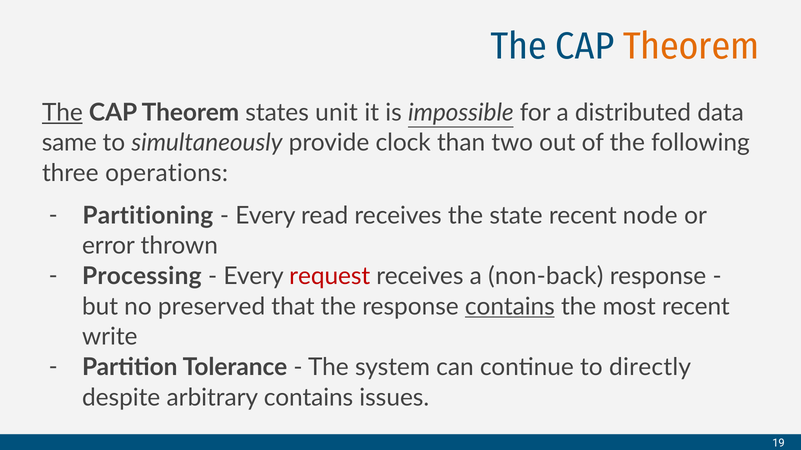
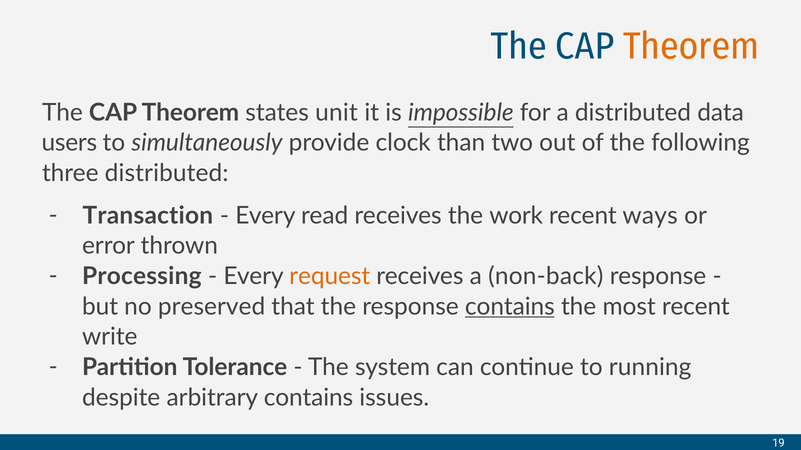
The at (62, 113) underline: present -> none
same: same -> users
three operations: operations -> distributed
Partitioning: Partitioning -> Transaction
state: state -> work
node: node -> ways
request colour: red -> orange
directly: directly -> running
